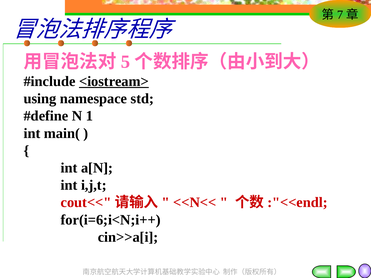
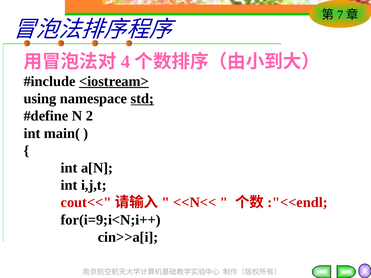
5: 5 -> 4
std underline: none -> present
1: 1 -> 2
for(i=6;i<N;i++: for(i=6;i<N;i++ -> for(i=9;i<N;i++
